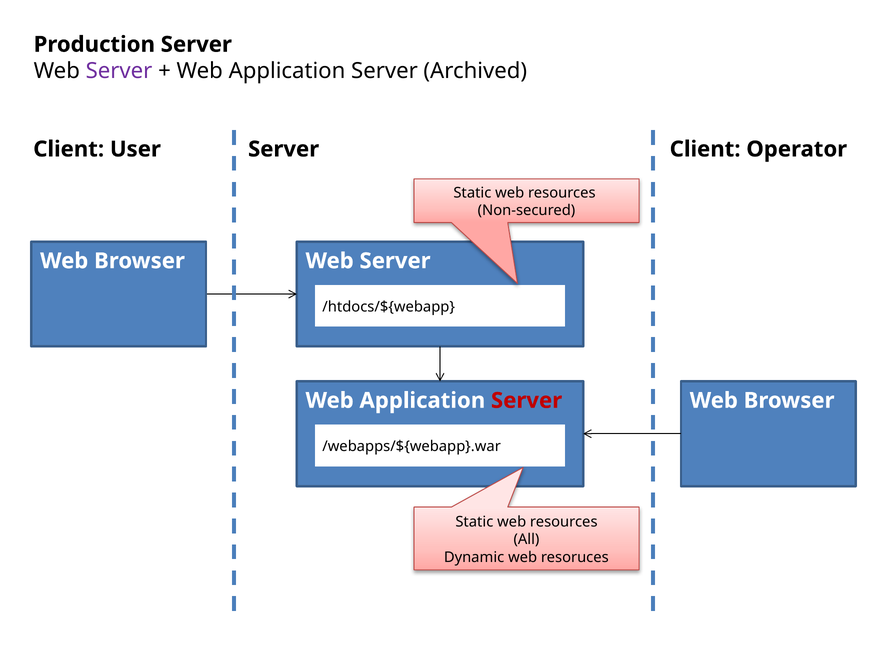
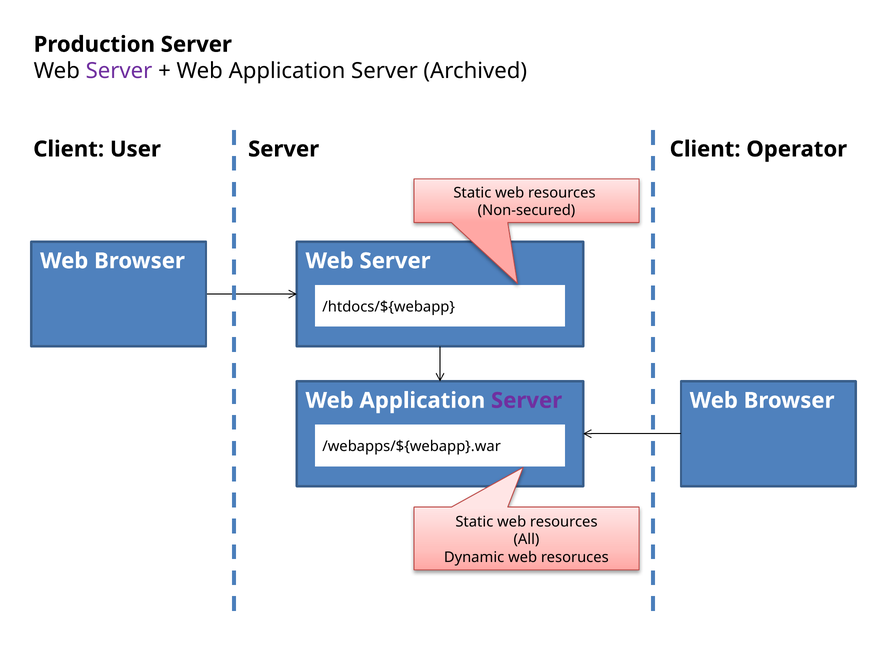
Server at (527, 401) colour: red -> purple
